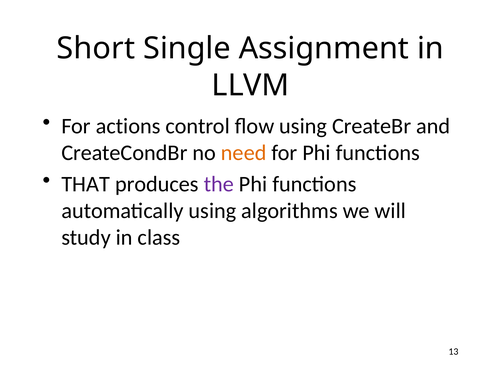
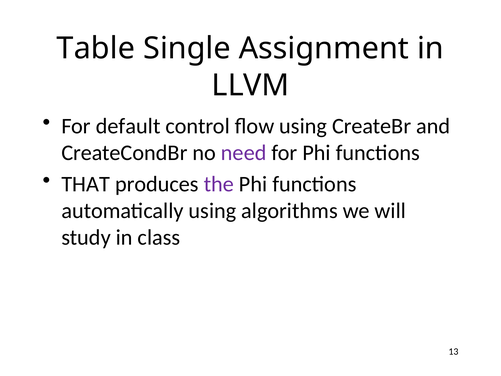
Short: Short -> Table
actions: actions -> default
need colour: orange -> purple
